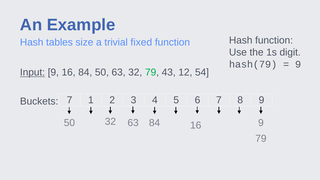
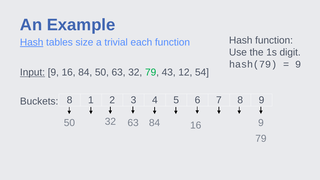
Hash at (32, 42) underline: none -> present
fixed: fixed -> each
Buckets 7: 7 -> 8
